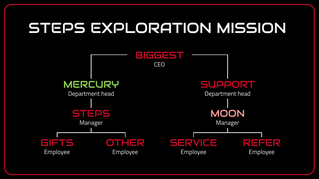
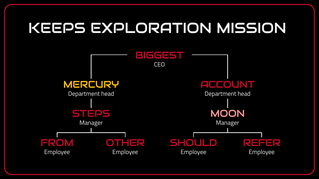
STEPS at (57, 29): STEPS -> KEEPS
MERCURY colour: light green -> yellow
SUPPORT: SUPPORT -> ACCOUNT
GIFTS: GIFTS -> FROM
SERVICE: SERVICE -> SHOULD
